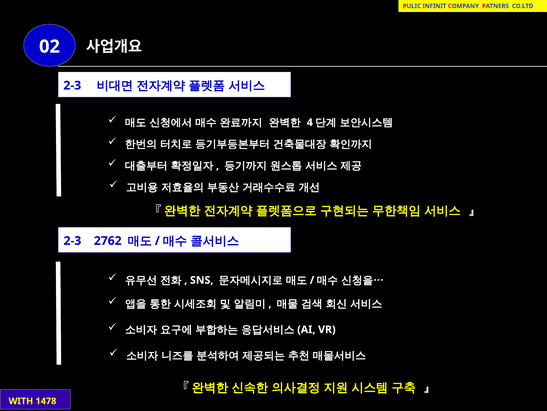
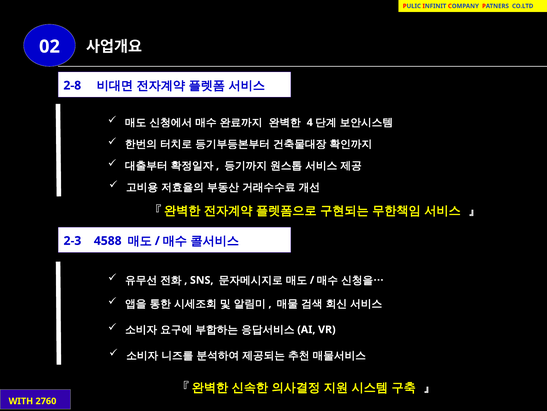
2-3 at (72, 85): 2-3 -> 2-8
2762: 2762 -> 4588
1478: 1478 -> 2760
